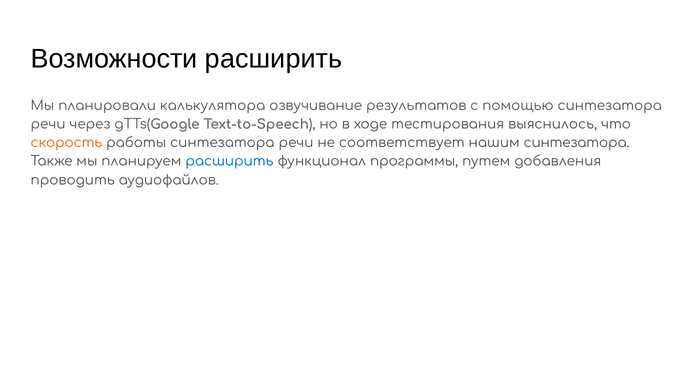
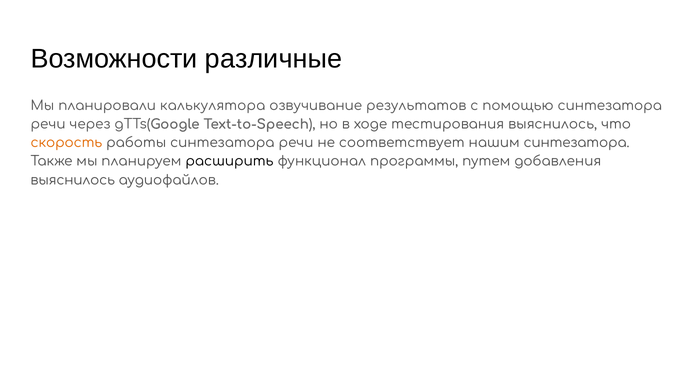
Возможности расширить: расширить -> различные
расширить at (229, 162) colour: blue -> black
проводить at (73, 180): проводить -> выяснилось
